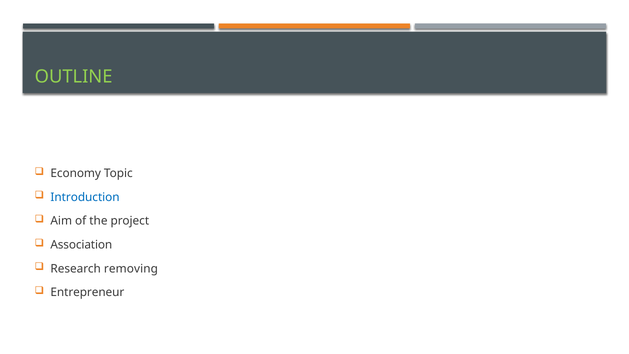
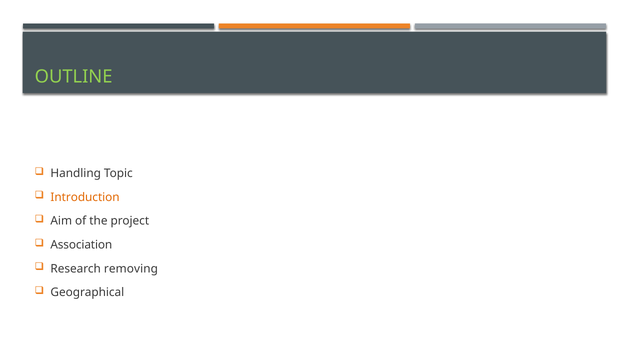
Economy: Economy -> Handling
Introduction colour: blue -> orange
Entrepreneur: Entrepreneur -> Geographical
